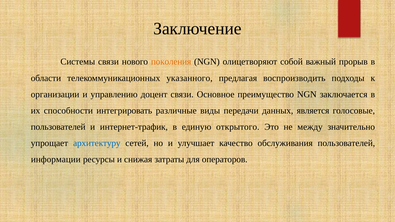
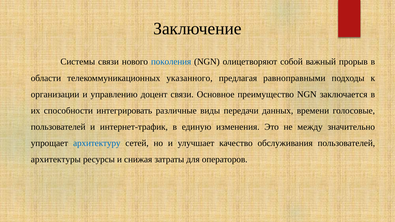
поколения colour: orange -> blue
воспроизводить: воспроизводить -> равноправными
является: является -> времени
открытого: открытого -> изменения
информации: информации -> архитектуры
